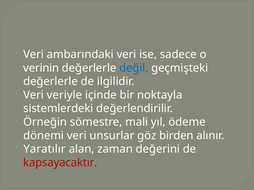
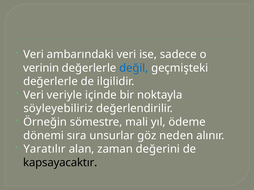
sistemlerdeki: sistemlerdeki -> söyleyebiliriz
dönemi veri: veri -> sıra
birden: birden -> neden
kapsayacaktır colour: red -> black
